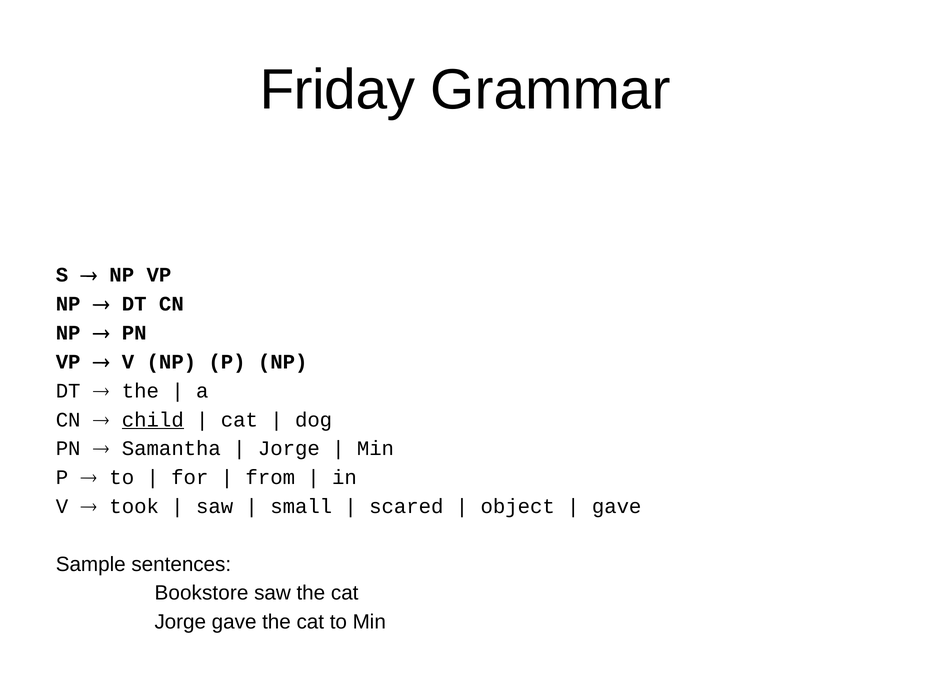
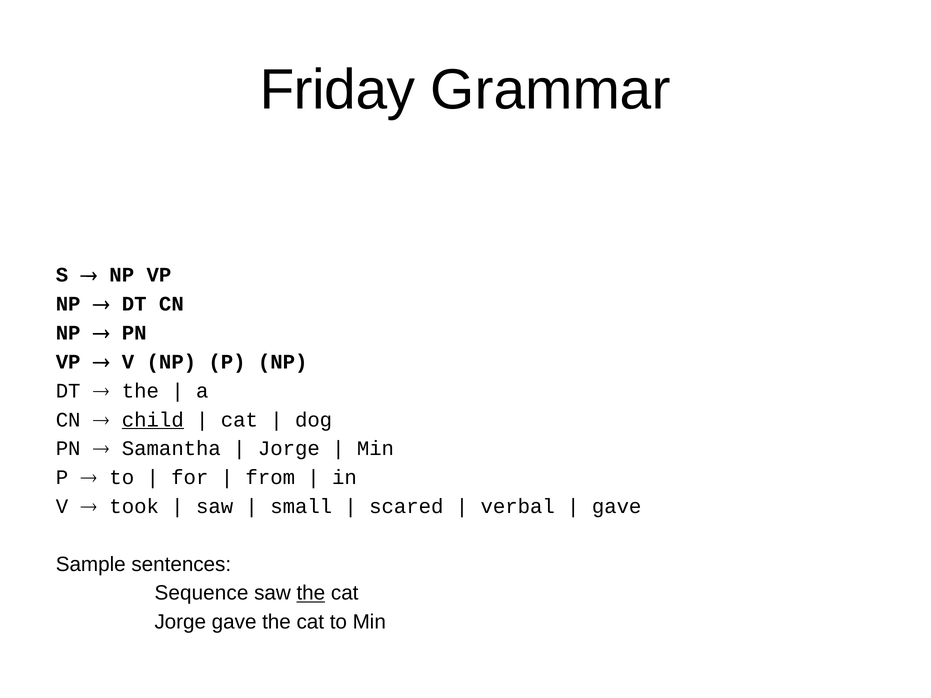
object: object -> verbal
Bookstore: Bookstore -> Sequence
the at (311, 593) underline: none -> present
